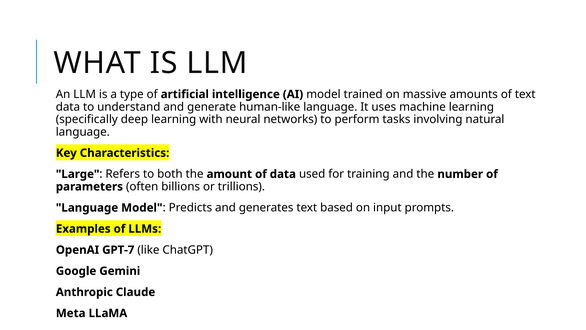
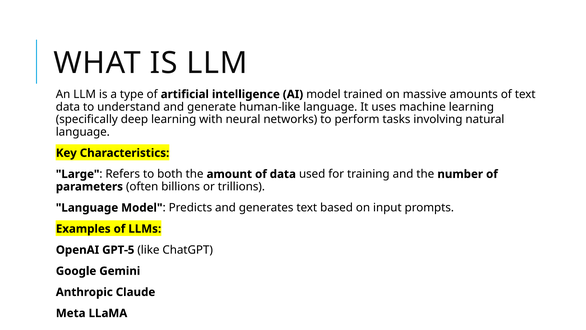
GPT-7: GPT-7 -> GPT-5
